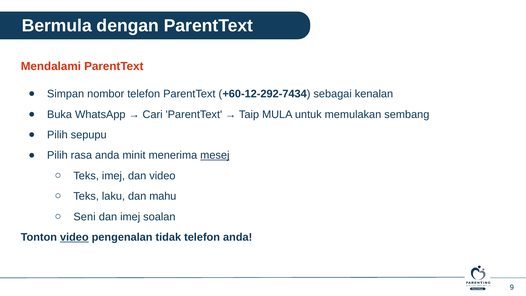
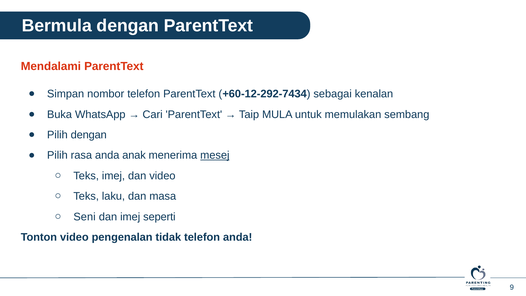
Pilih sepupu: sepupu -> dengan
minit: minit -> anak
mahu: mahu -> masa
soalan: soalan -> seperti
video at (74, 237) underline: present -> none
